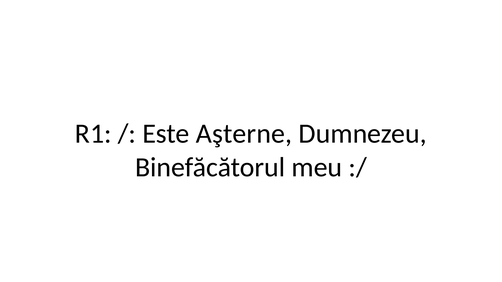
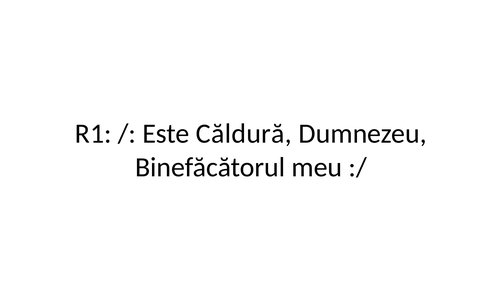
Aşterne: Aşterne -> Căldură
